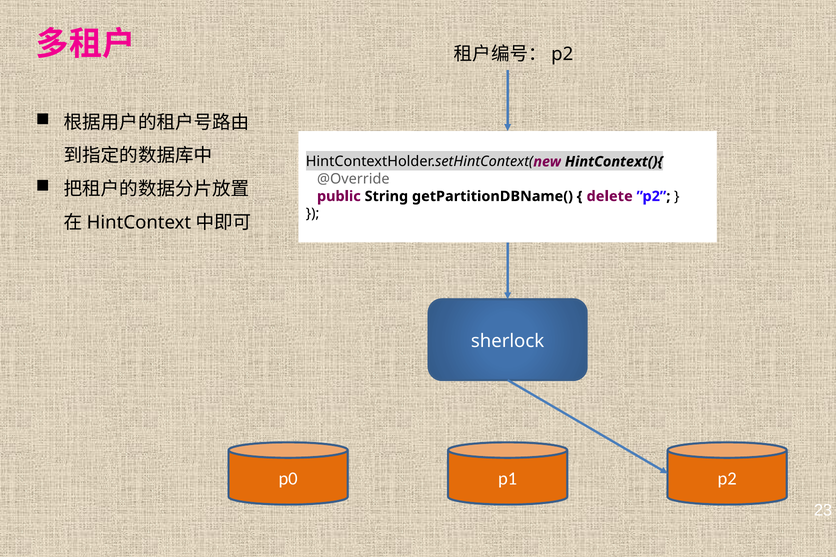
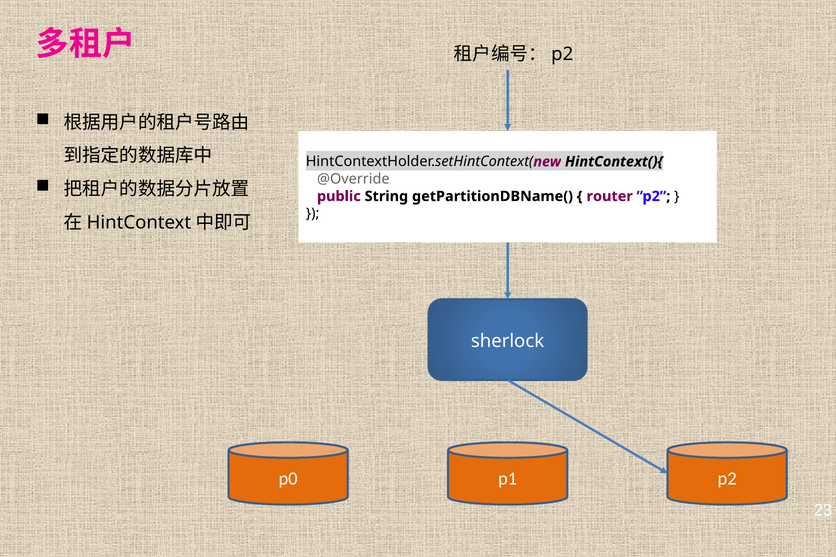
delete: delete -> router
